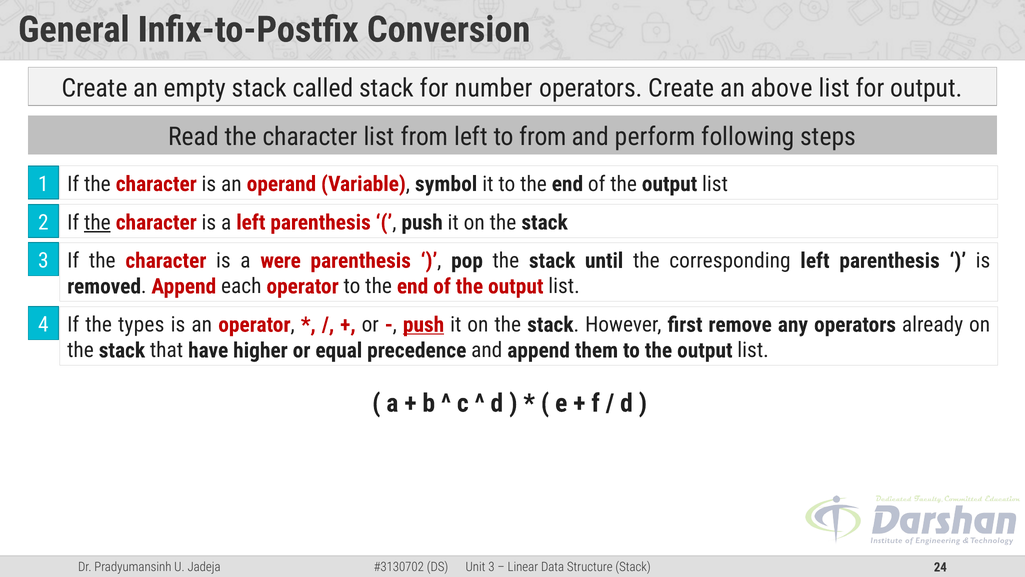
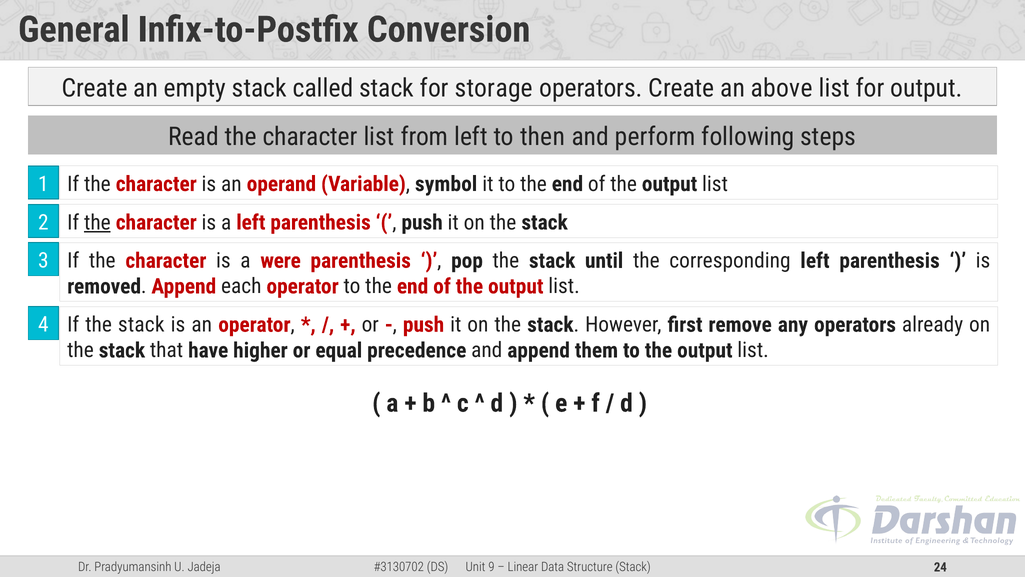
number: number -> storage
to from: from -> then
If the types: types -> stack
push at (424, 324) underline: present -> none
3 at (491, 567): 3 -> 9
